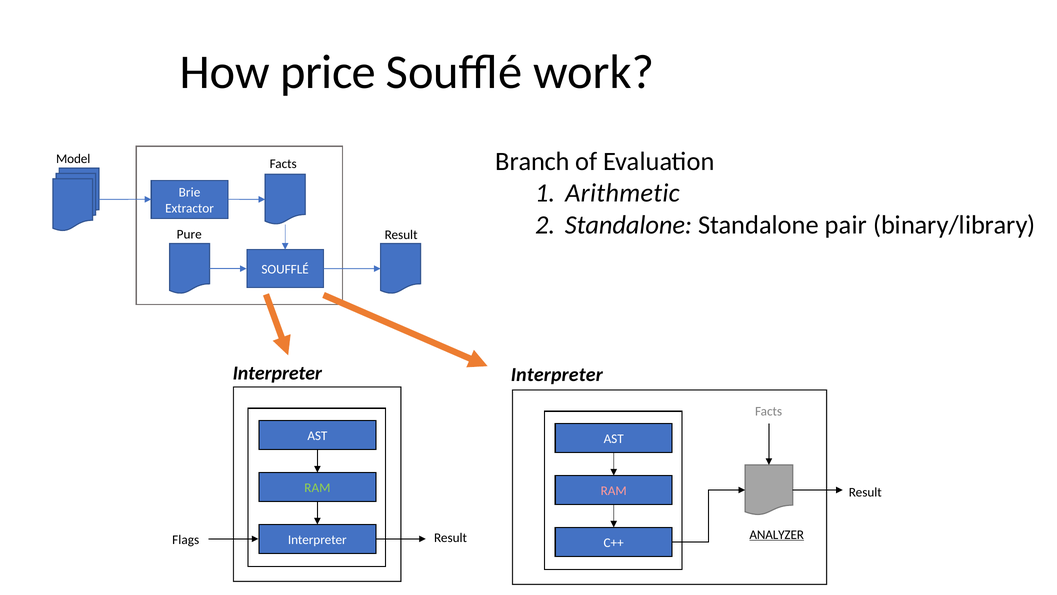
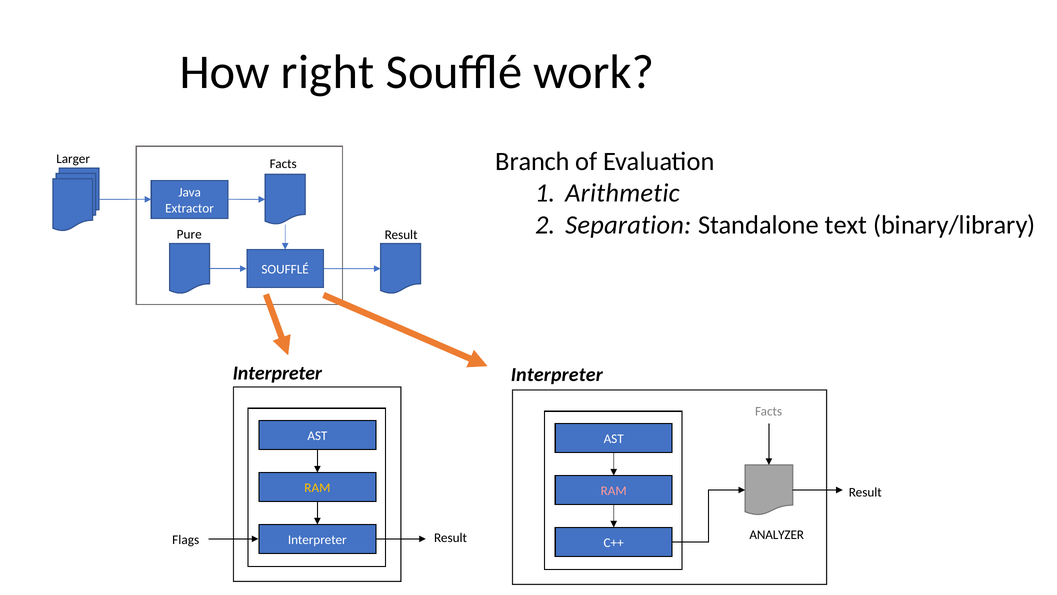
price: price -> right
Model: Model -> Larger
Brie: Brie -> Java
Standalone at (628, 225): Standalone -> Separation
pair: pair -> text
RAM at (317, 488) colour: light green -> yellow
ANALYZER underline: present -> none
